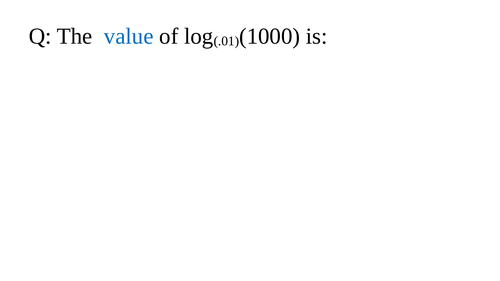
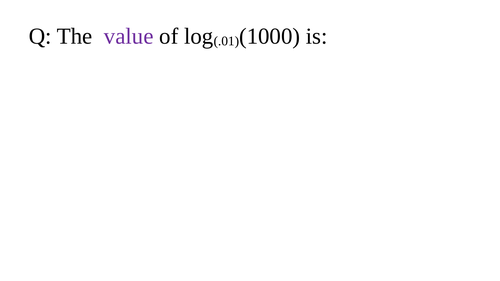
value colour: blue -> purple
